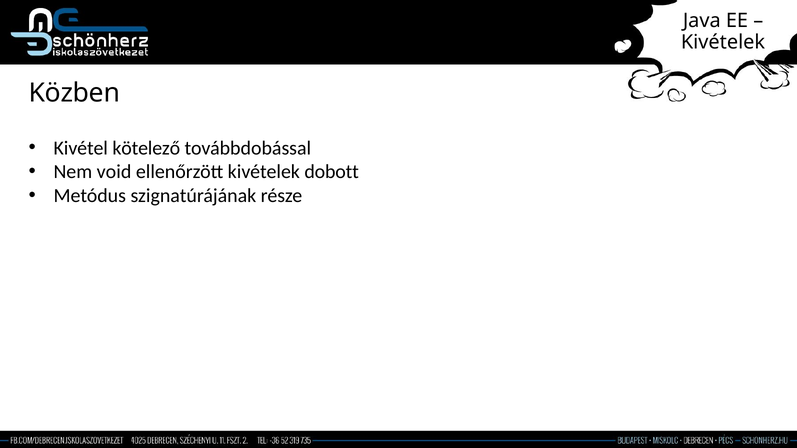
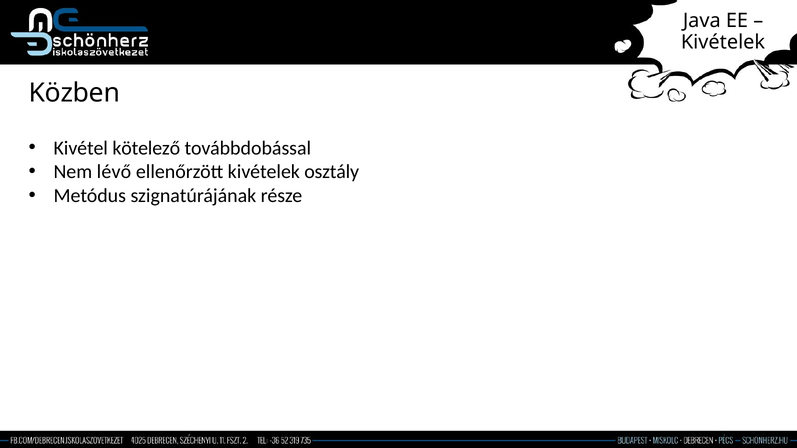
void: void -> lévő
dobott: dobott -> osztály
